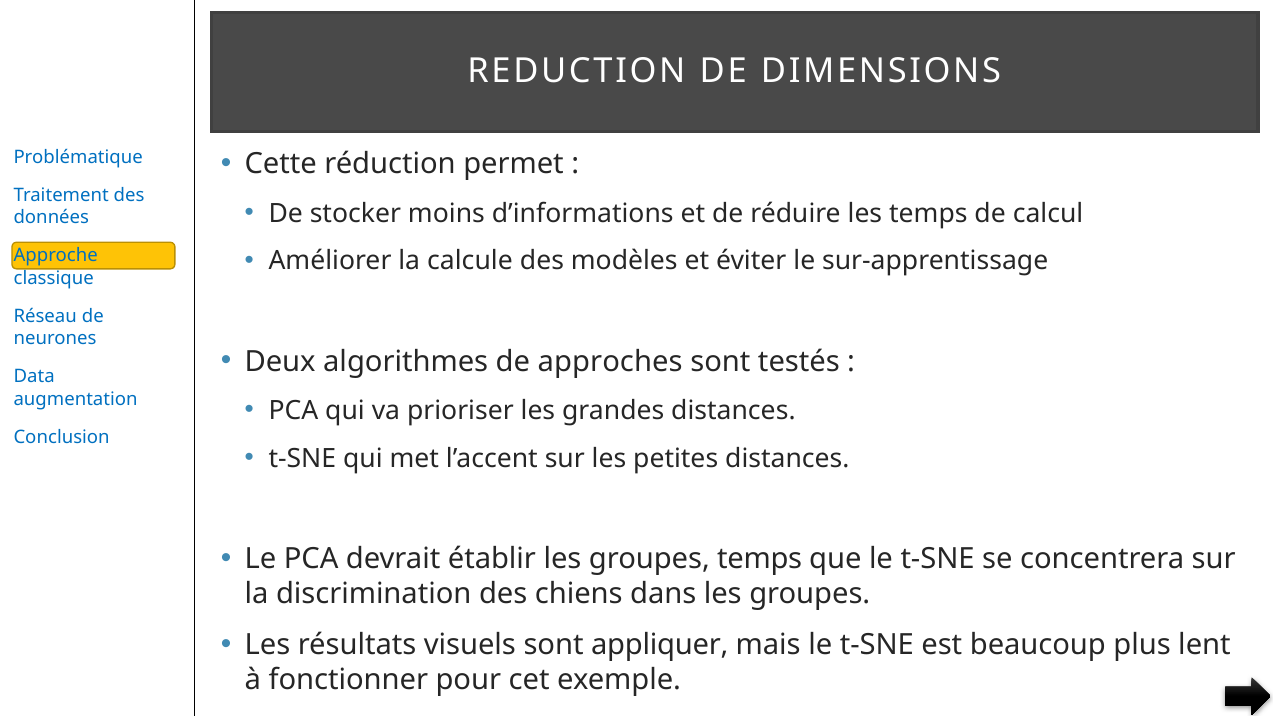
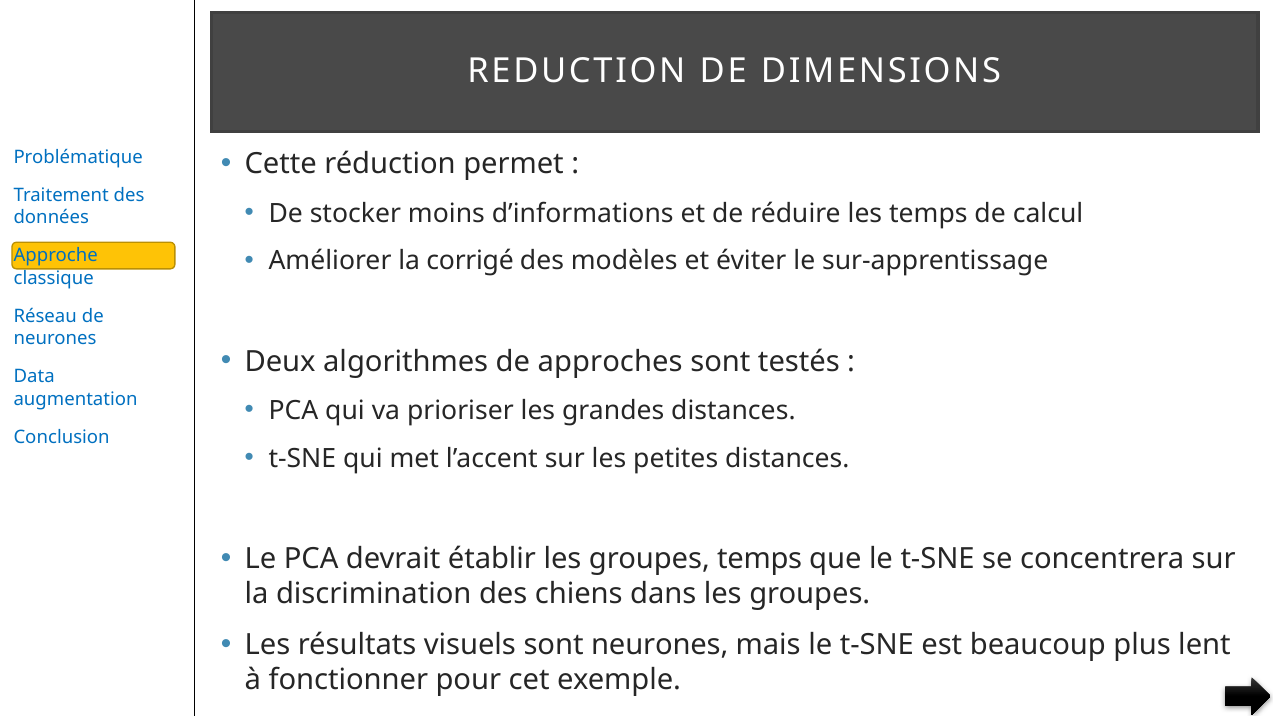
calcule: calcule -> corrigé
sont appliquer: appliquer -> neurones
